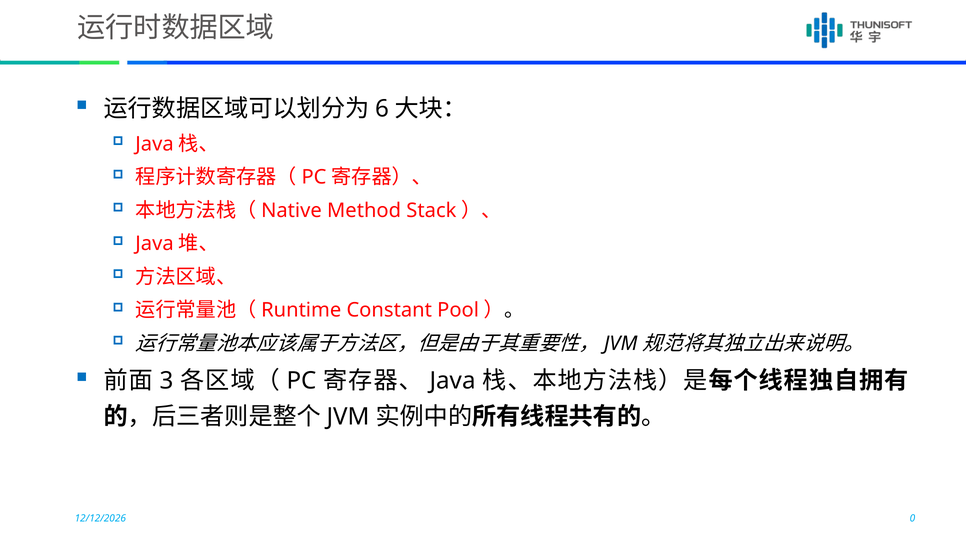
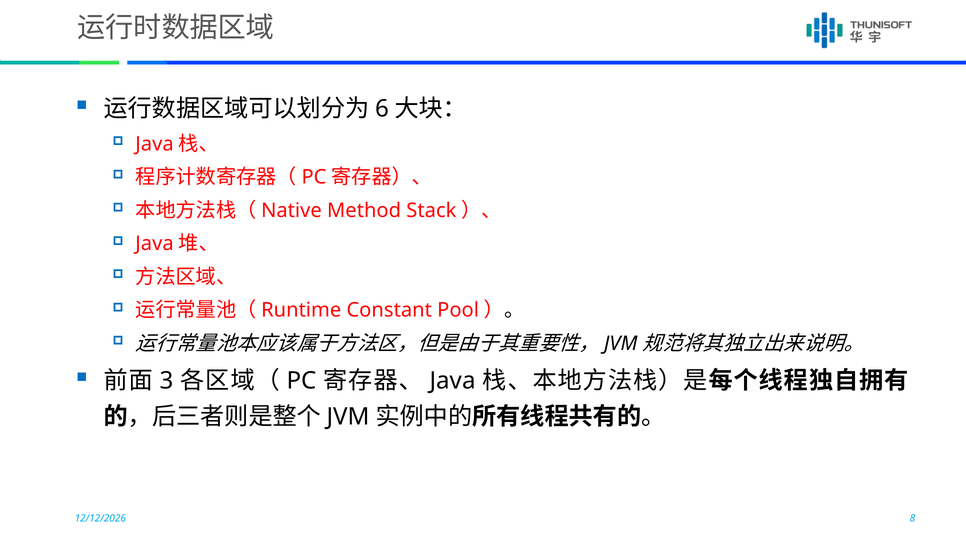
0: 0 -> 8
